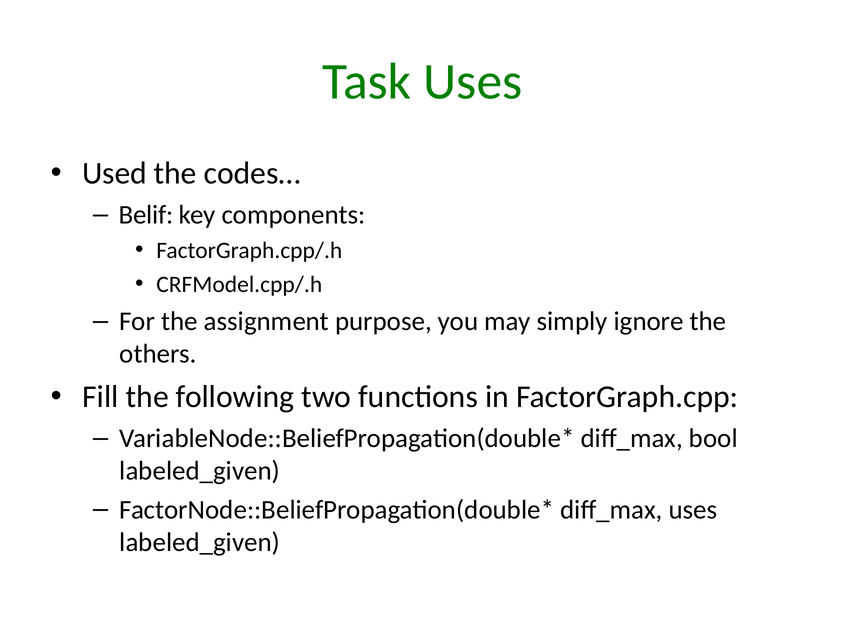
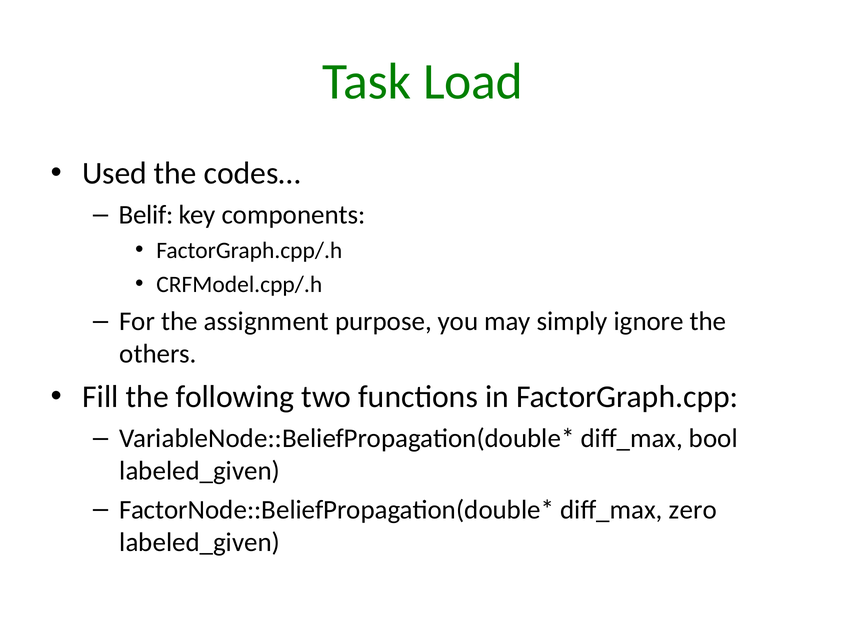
Task Uses: Uses -> Load
diff_max uses: uses -> zero
